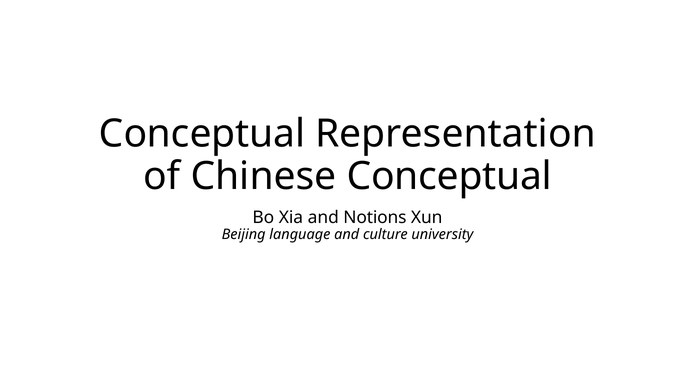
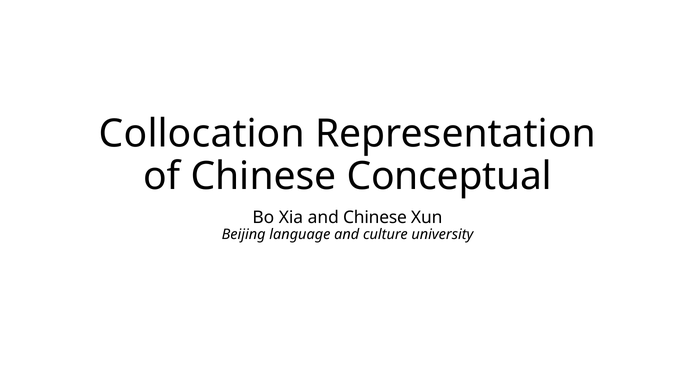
Conceptual at (202, 134): Conceptual -> Collocation
and Notions: Notions -> Chinese
